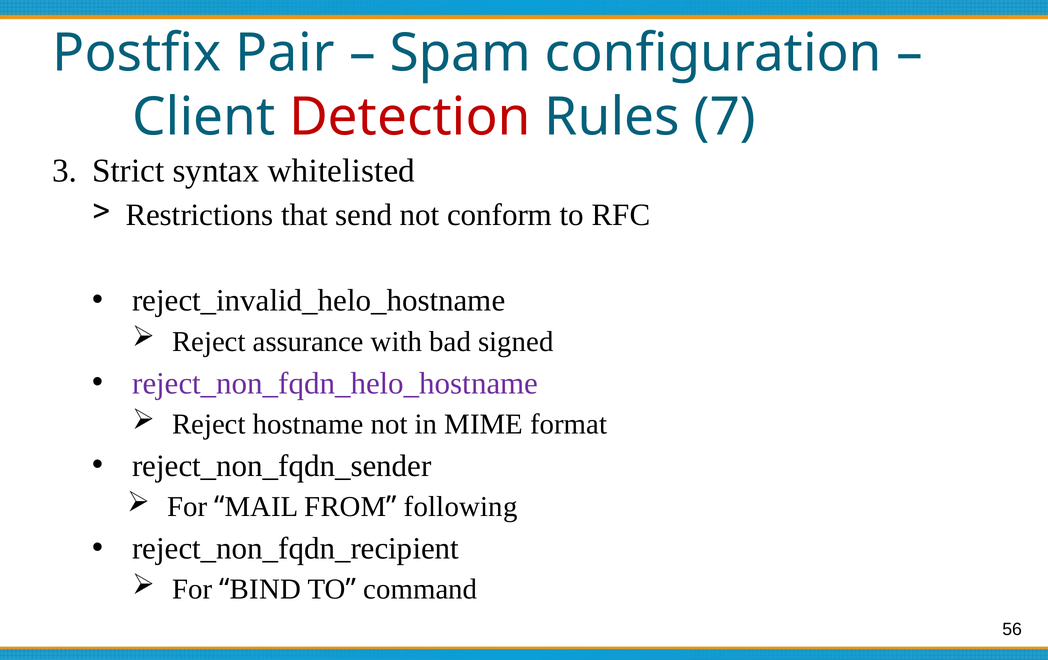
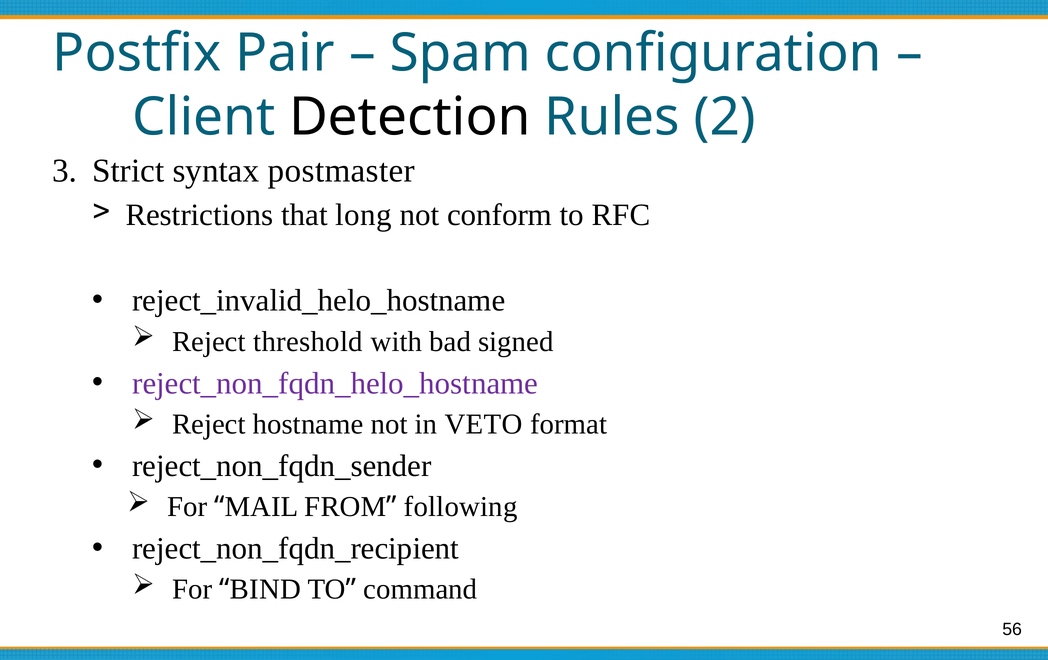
Detection colour: red -> black
7: 7 -> 2
whitelisted: whitelisted -> postmaster
send: send -> long
assurance: assurance -> threshold
MIME: MIME -> VETO
